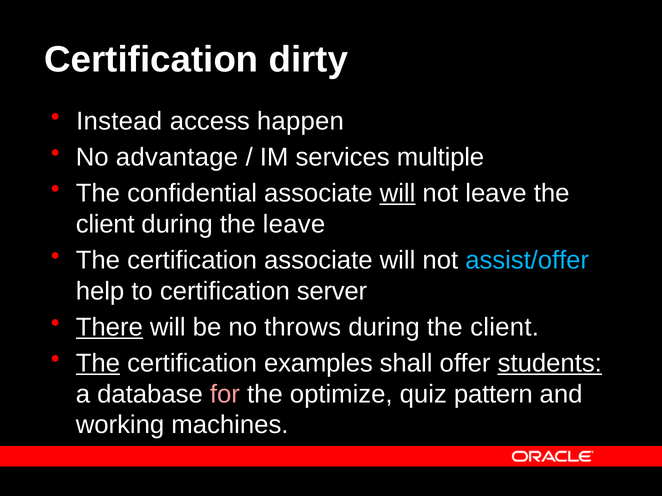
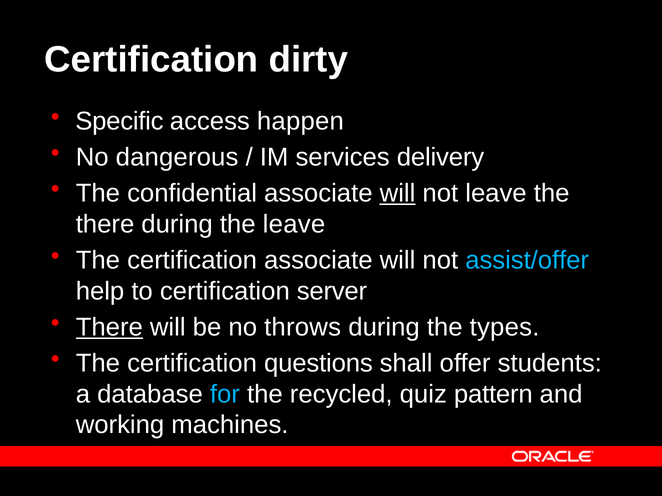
Instead: Instead -> Specific
advantage: advantage -> dangerous
multiple: multiple -> delivery
client at (105, 224): client -> there
during the client: client -> types
The at (98, 364) underline: present -> none
examples: examples -> questions
students underline: present -> none
for colour: pink -> light blue
optimize: optimize -> recycled
